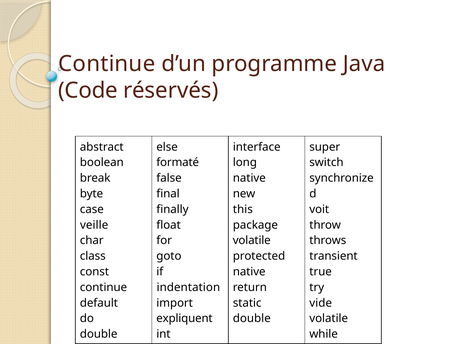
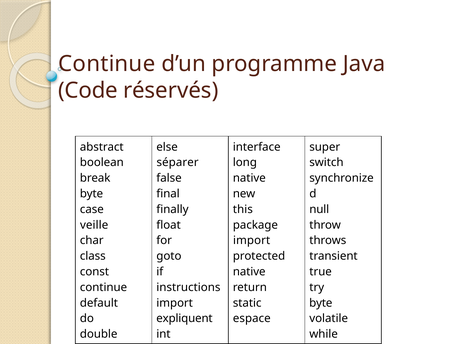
formaté: formaté -> séparer
voit: voit -> null
volatile at (252, 241): volatile -> import
indentation: indentation -> instructions
vide at (321, 303): vide -> byte
double at (252, 319): double -> espace
